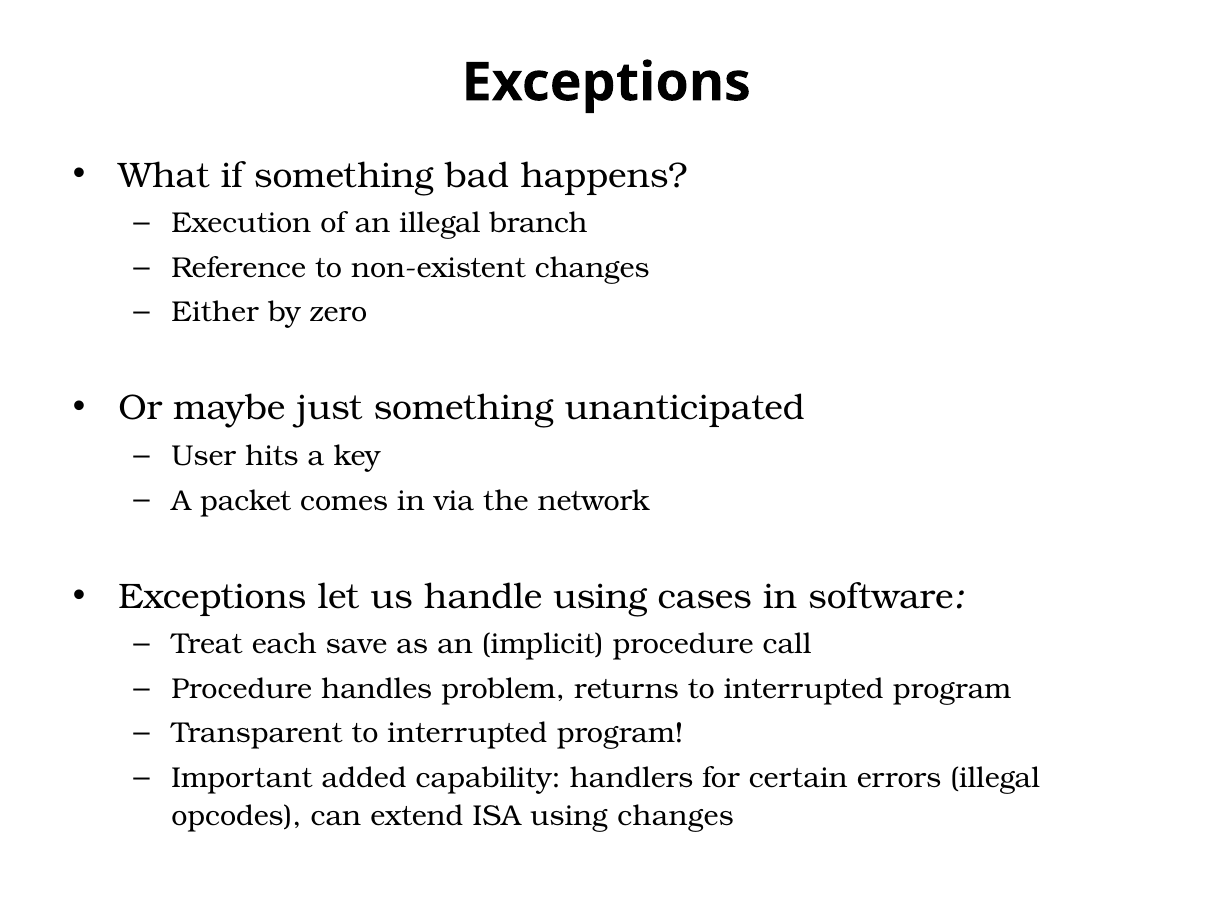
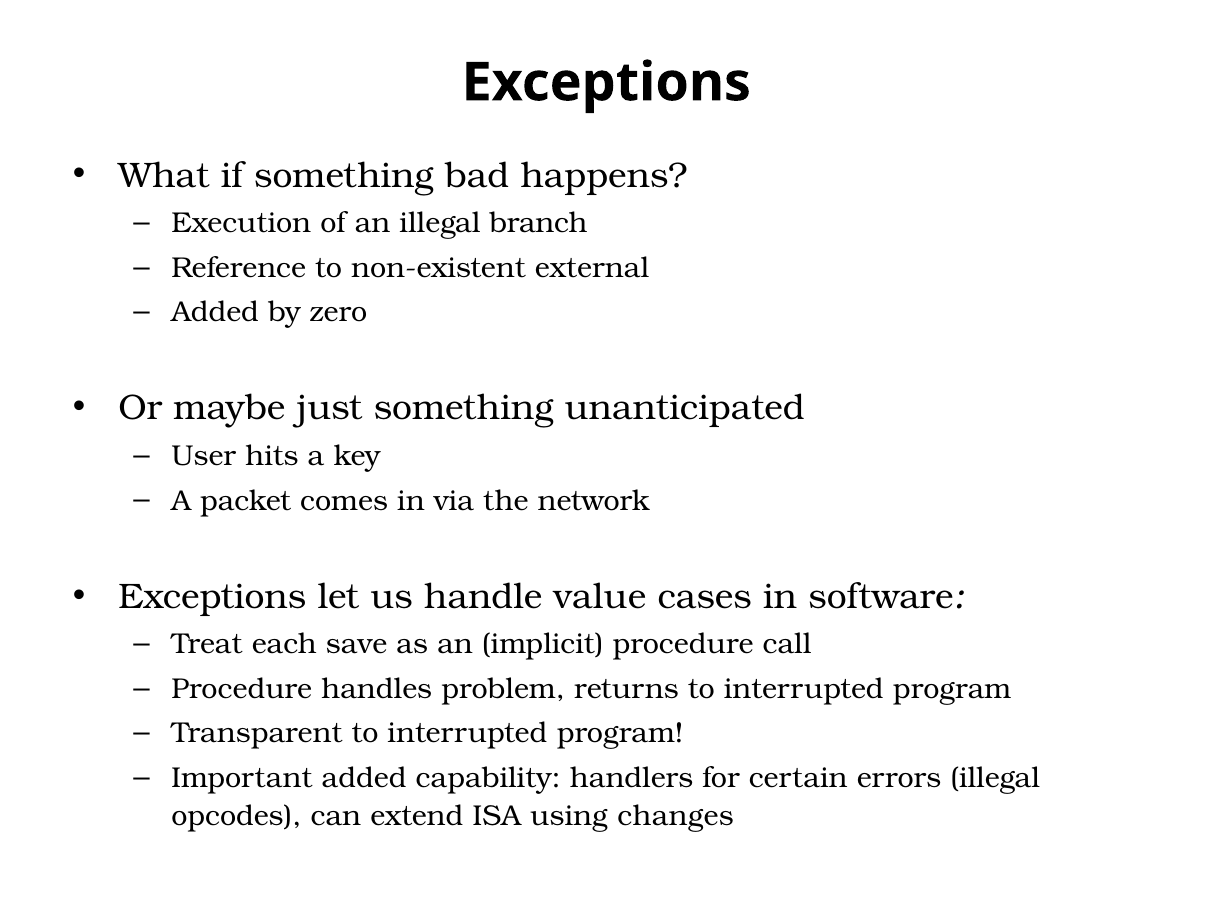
non-existent changes: changes -> external
Either at (215, 313): Either -> Added
handle using: using -> value
